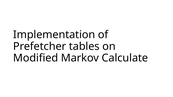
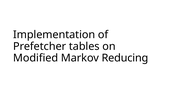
Calculate: Calculate -> Reducing
